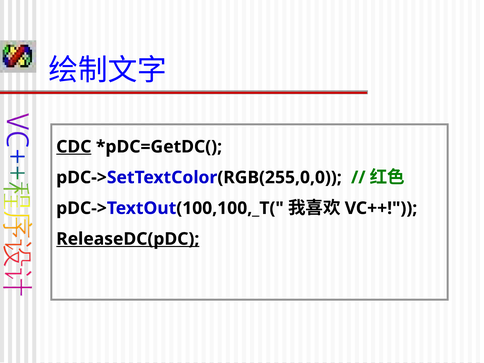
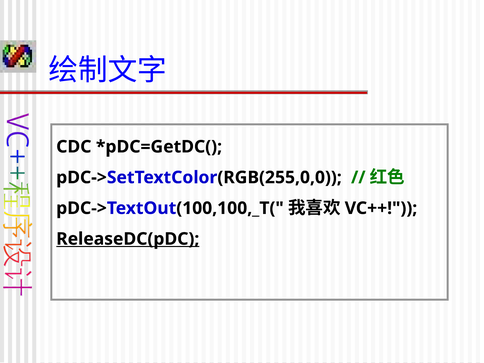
CDC underline: present -> none
